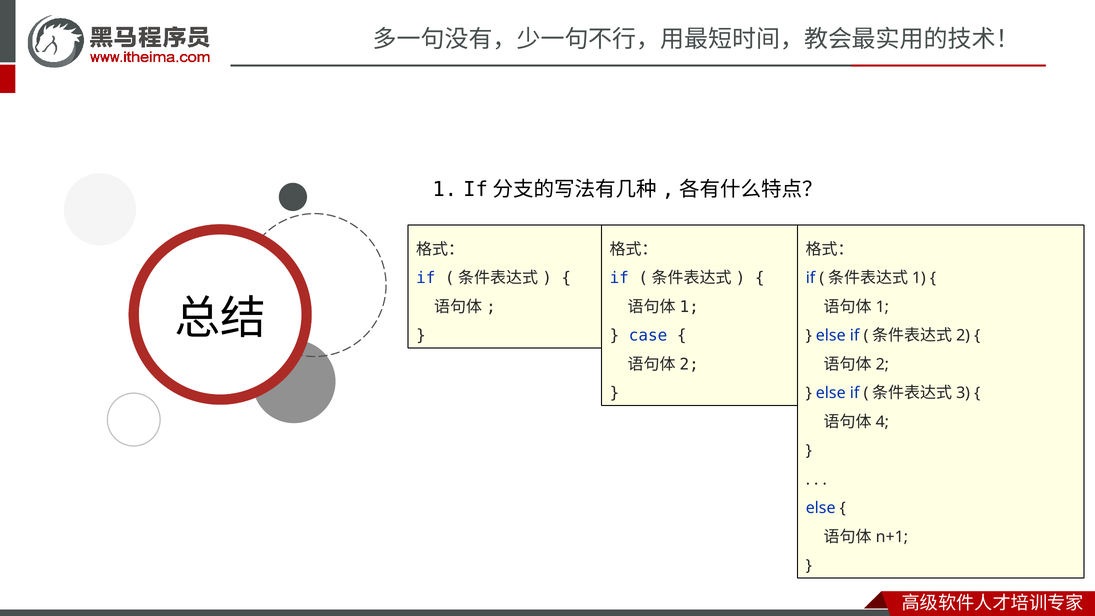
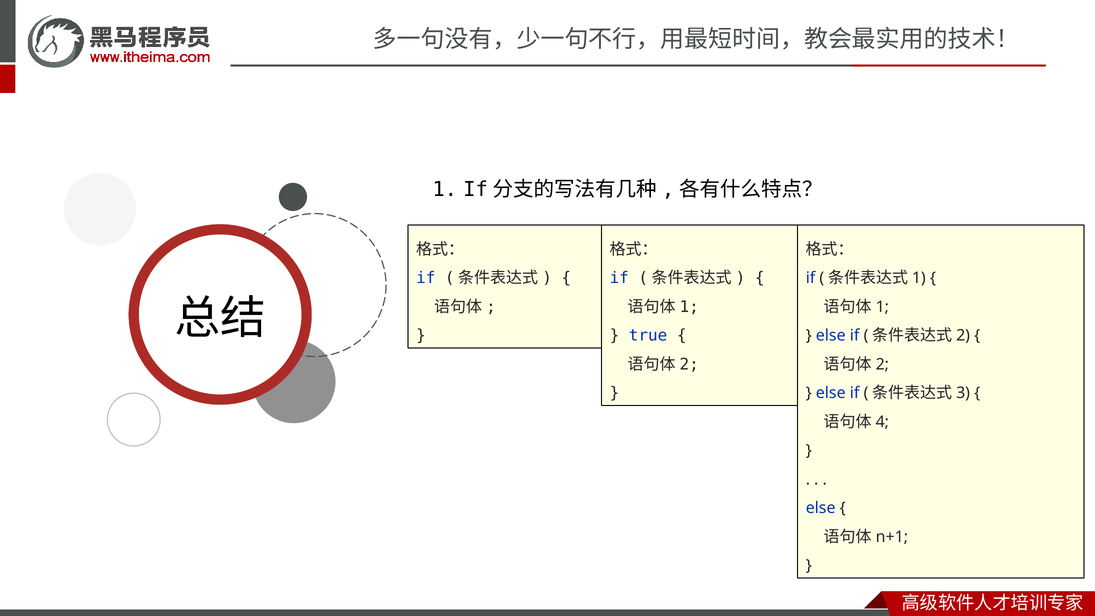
case: case -> true
